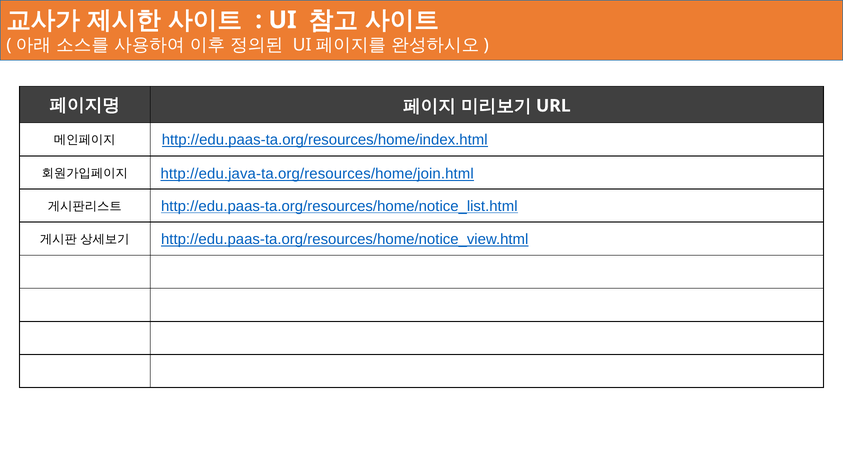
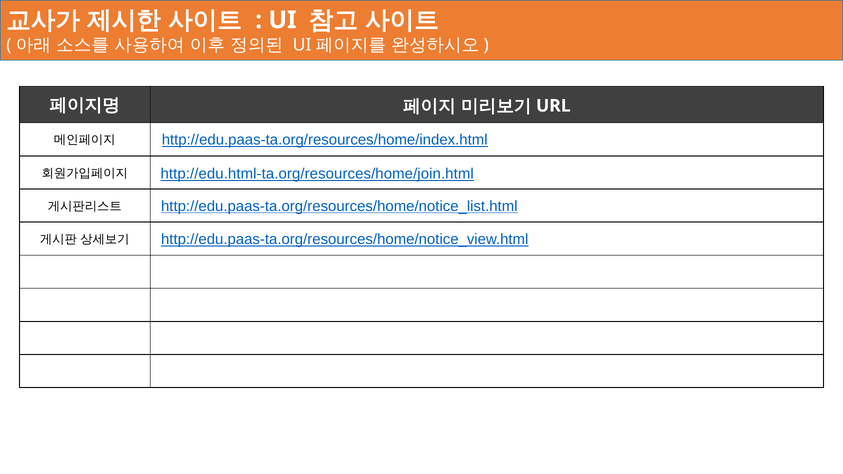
http://edu.java-ta.org/resources/home/join.html: http://edu.java-ta.org/resources/home/join.html -> http://edu.html-ta.org/resources/home/join.html
